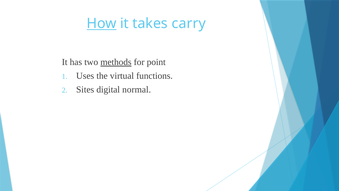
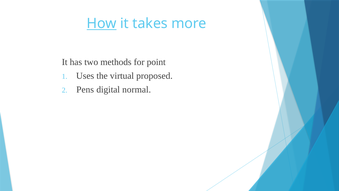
carry: carry -> more
methods underline: present -> none
functions: functions -> proposed
Sites: Sites -> Pens
